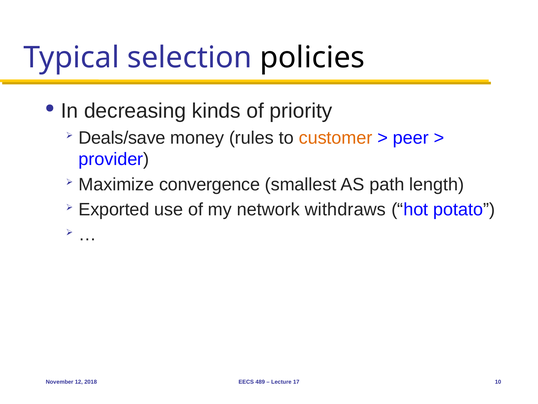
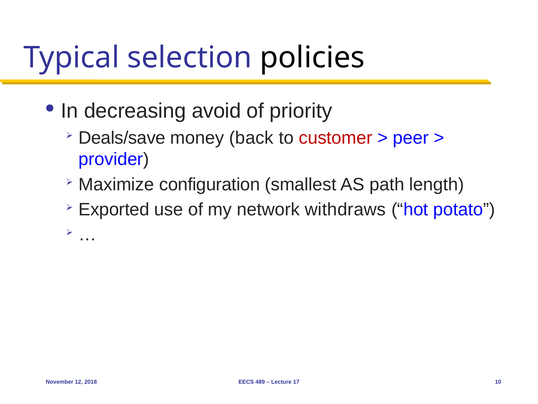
kinds: kinds -> avoid
rules: rules -> back
customer colour: orange -> red
convergence: convergence -> configuration
